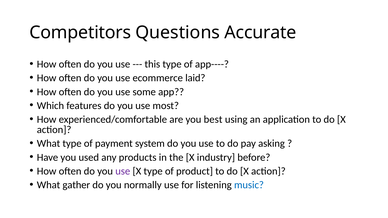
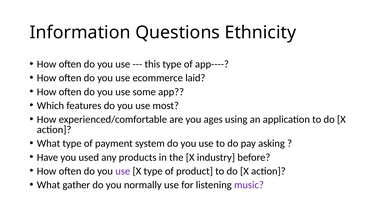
Competitors: Competitors -> Information
Accurate: Accurate -> Ethnicity
best: best -> ages
music colour: blue -> purple
